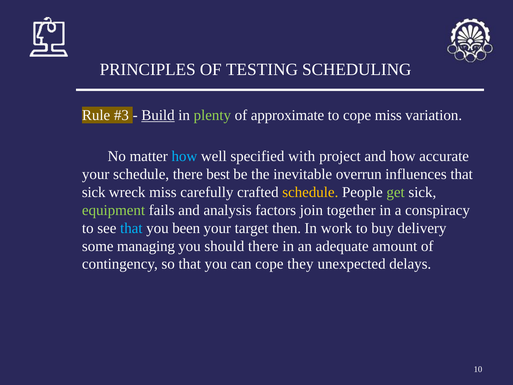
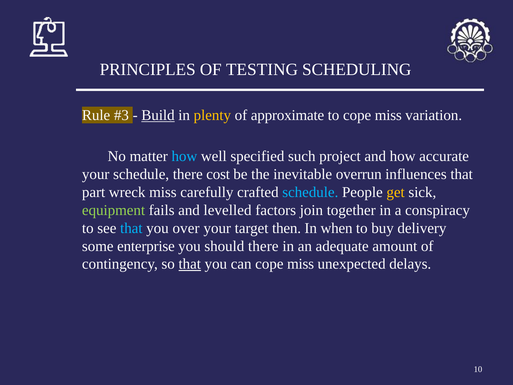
plenty colour: light green -> yellow
with: with -> such
best: best -> cost
sick at (94, 192): sick -> part
schedule at (310, 192) colour: yellow -> light blue
get colour: light green -> yellow
analysis: analysis -> levelled
been: been -> over
work: work -> when
managing: managing -> enterprise
that at (190, 264) underline: none -> present
can cope they: they -> miss
